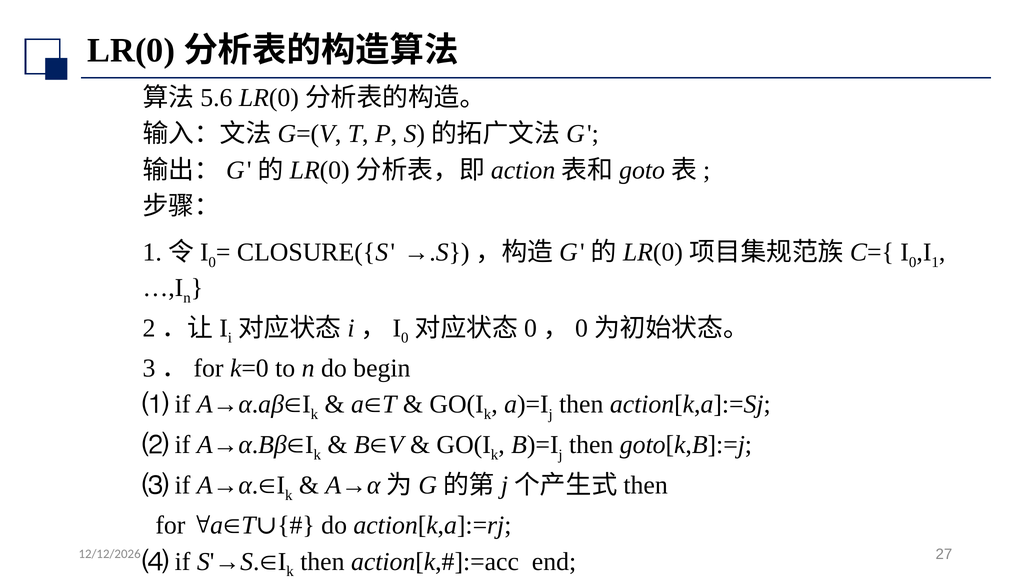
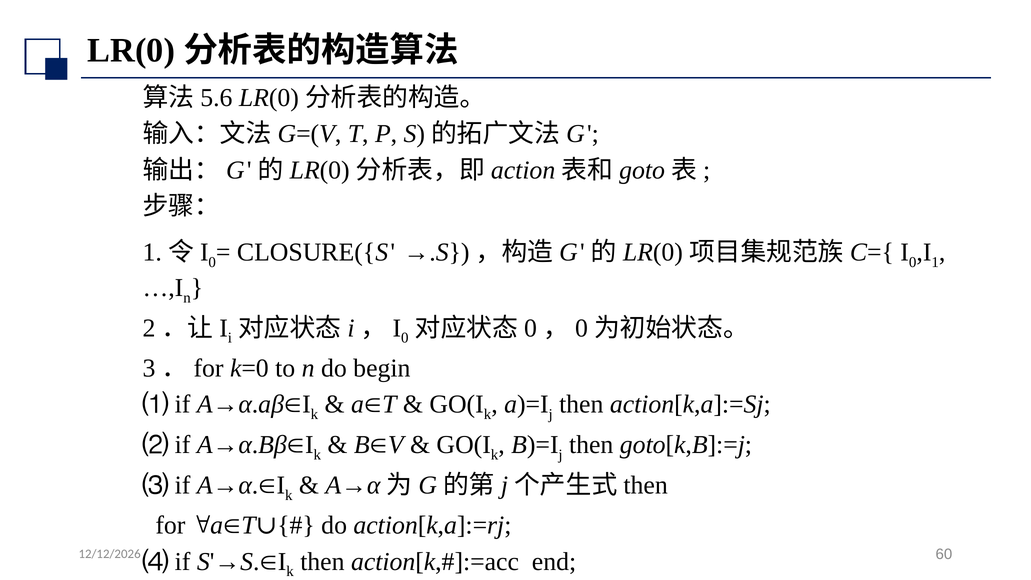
27: 27 -> 60
